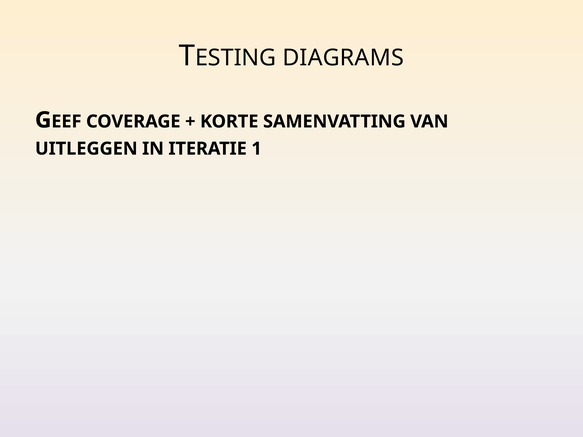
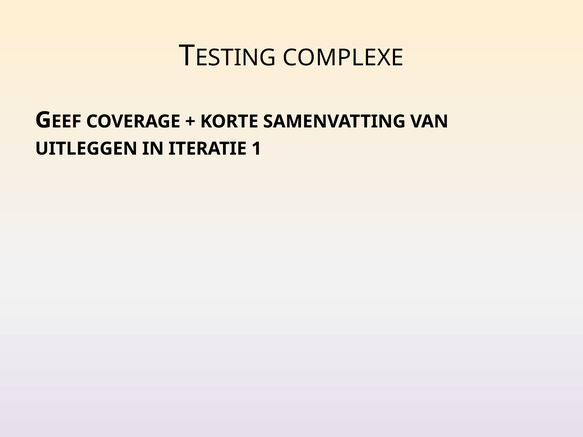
DIAGRAMS: DIAGRAMS -> COMPLEXE
